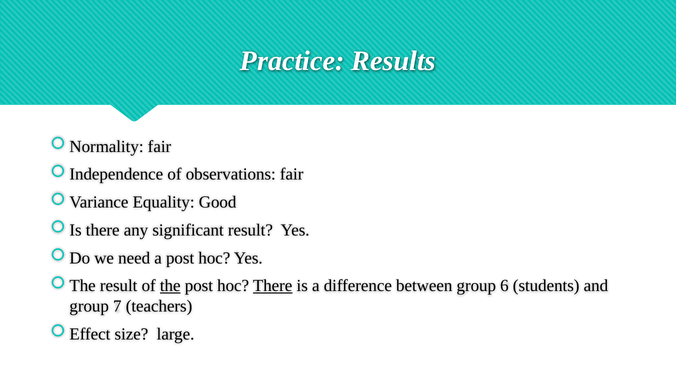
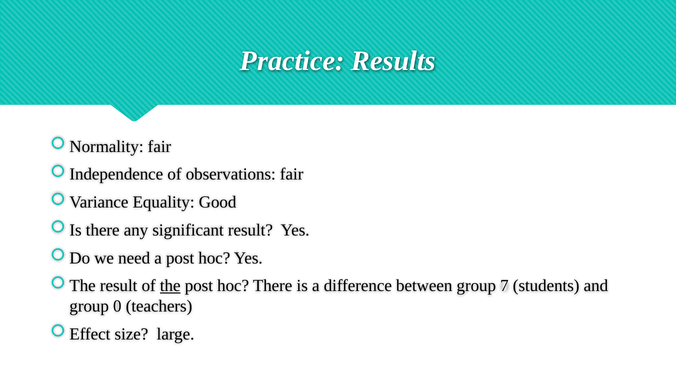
There at (273, 286) underline: present -> none
6: 6 -> 7
7: 7 -> 0
